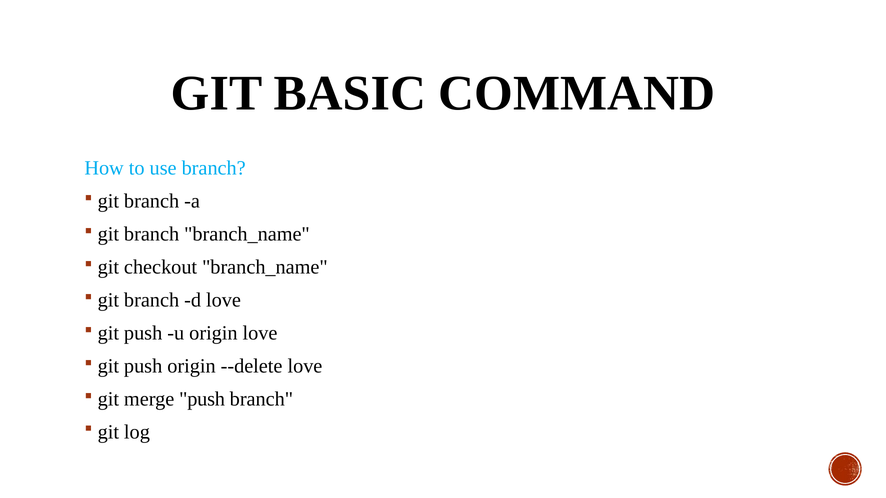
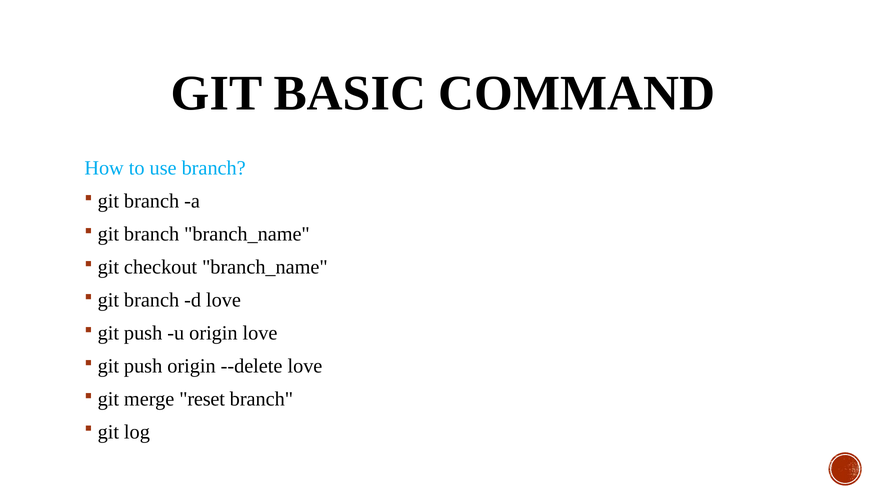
merge push: push -> reset
